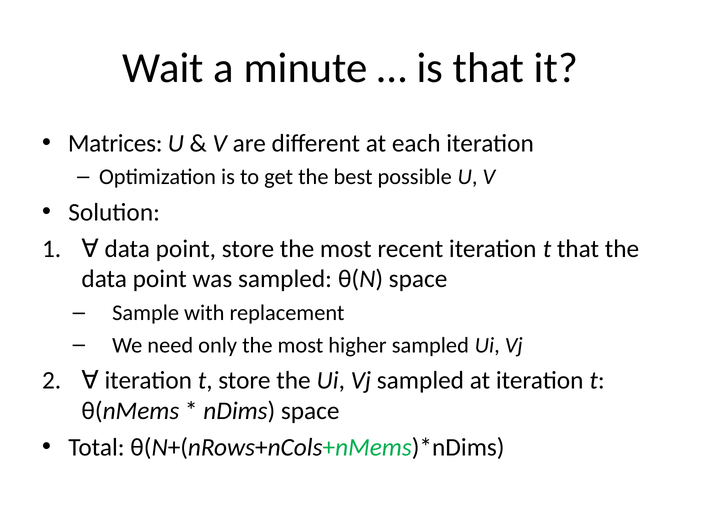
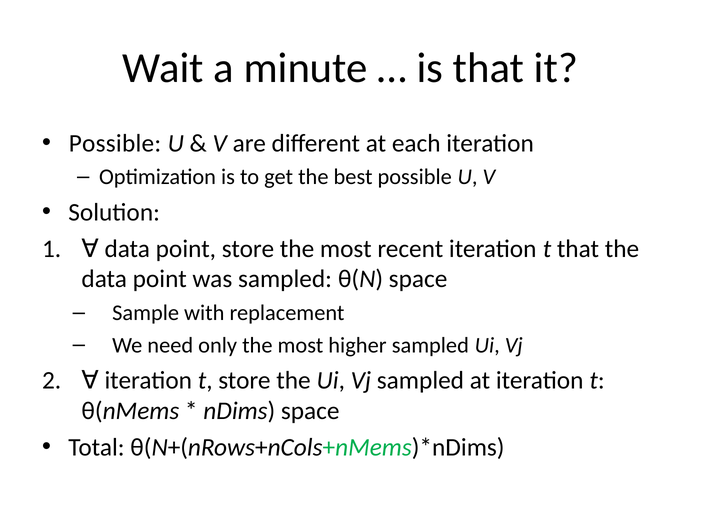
Matrices at (115, 143): Matrices -> Possible
